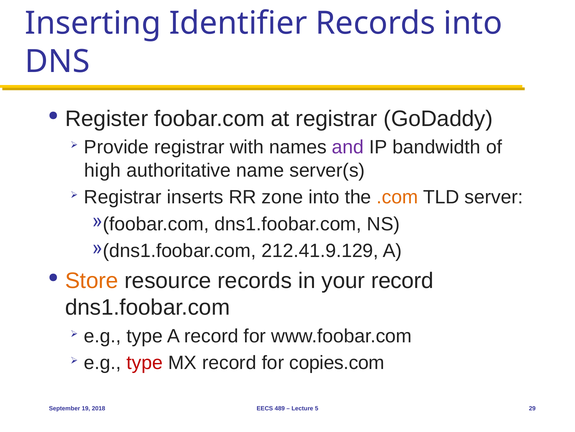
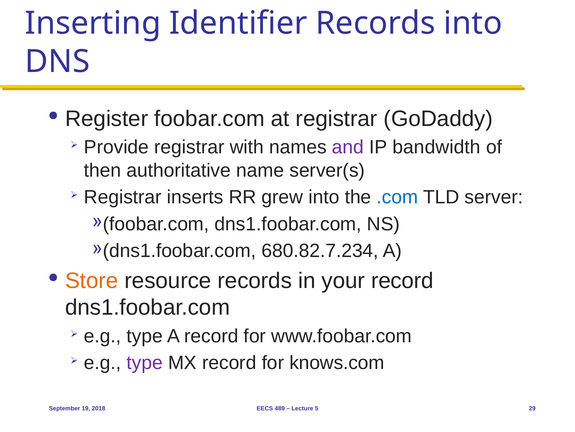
high: high -> then
zone: zone -> grew
.com colour: orange -> blue
212.41.9.129: 212.41.9.129 -> 680.82.7.234
type at (145, 362) colour: red -> purple
copies.com: copies.com -> knows.com
